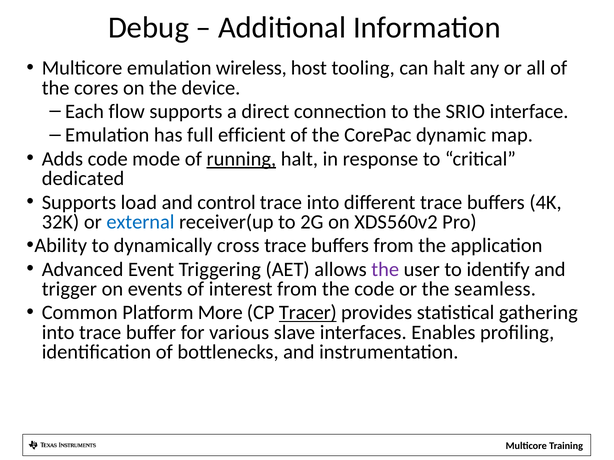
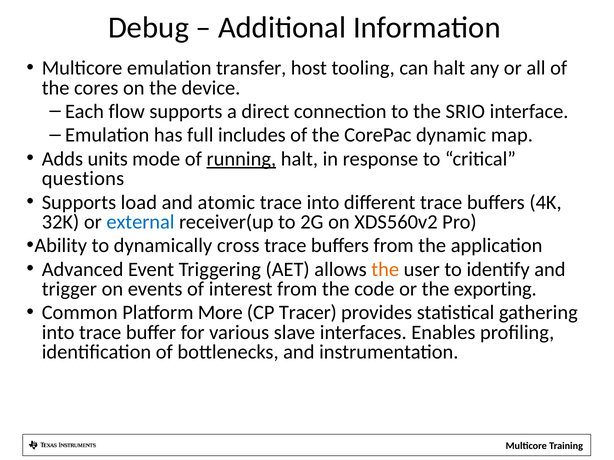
wireless: wireless -> transfer
efficient: efficient -> includes
Adds code: code -> units
dedicated: dedicated -> questions
control: control -> atomic
the at (385, 270) colour: purple -> orange
seamless: seamless -> exporting
Tracer underline: present -> none
